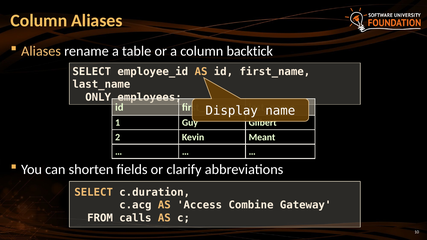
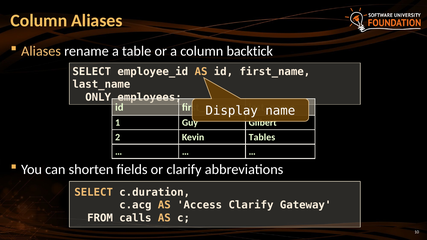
Meant: Meant -> Tables
Access Combine: Combine -> Clarify
